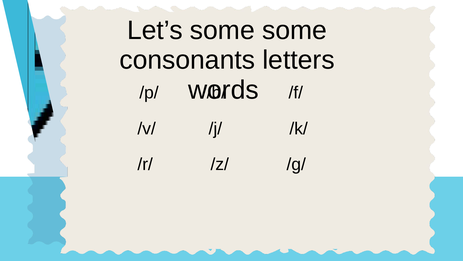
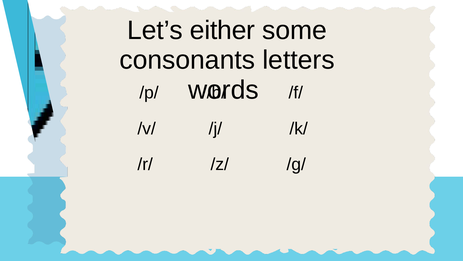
Let’s some: some -> either
